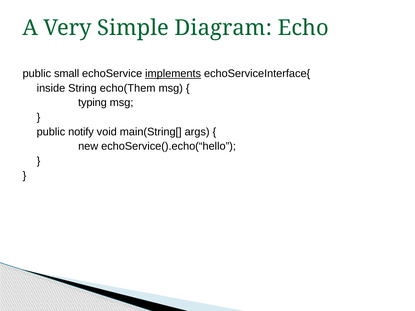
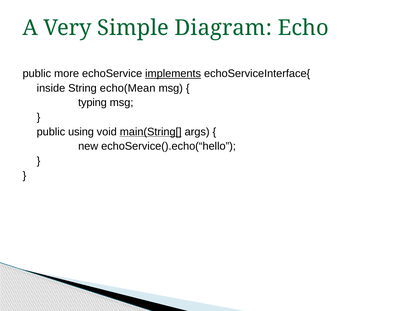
small: small -> more
echo(Them: echo(Them -> echo(Mean
notify: notify -> using
main(String[ underline: none -> present
